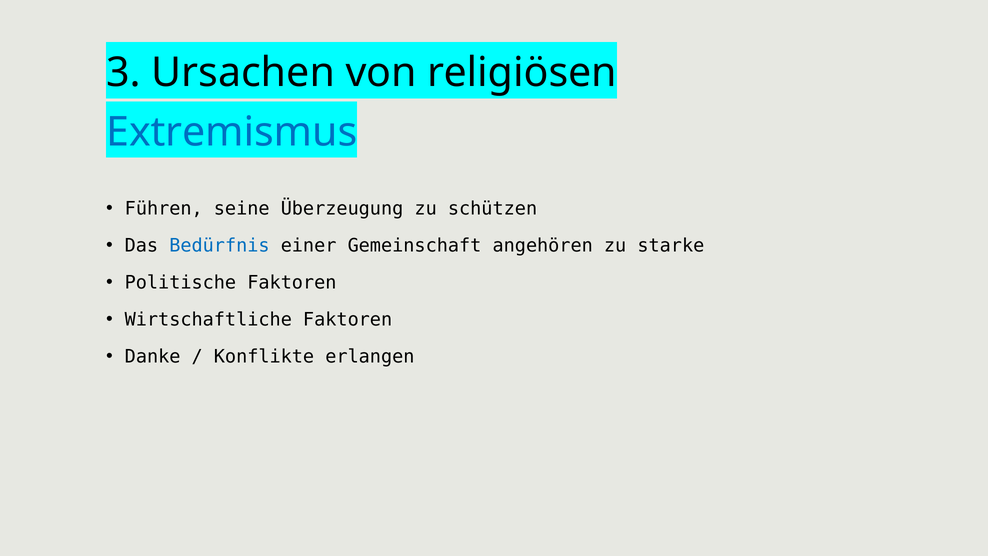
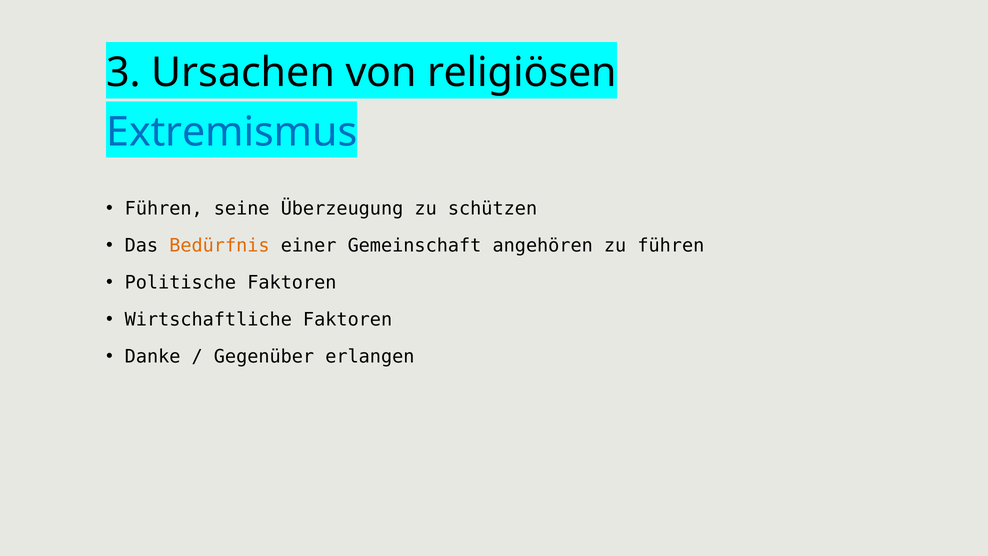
Bedürfnis colour: blue -> orange
zu starke: starke -> führen
Konflikte: Konflikte -> Gegenüber
